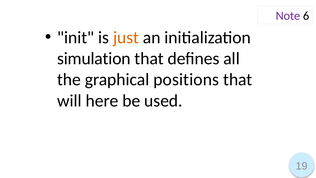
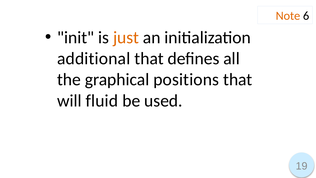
Note colour: purple -> orange
simulation: simulation -> additional
here: here -> fluid
